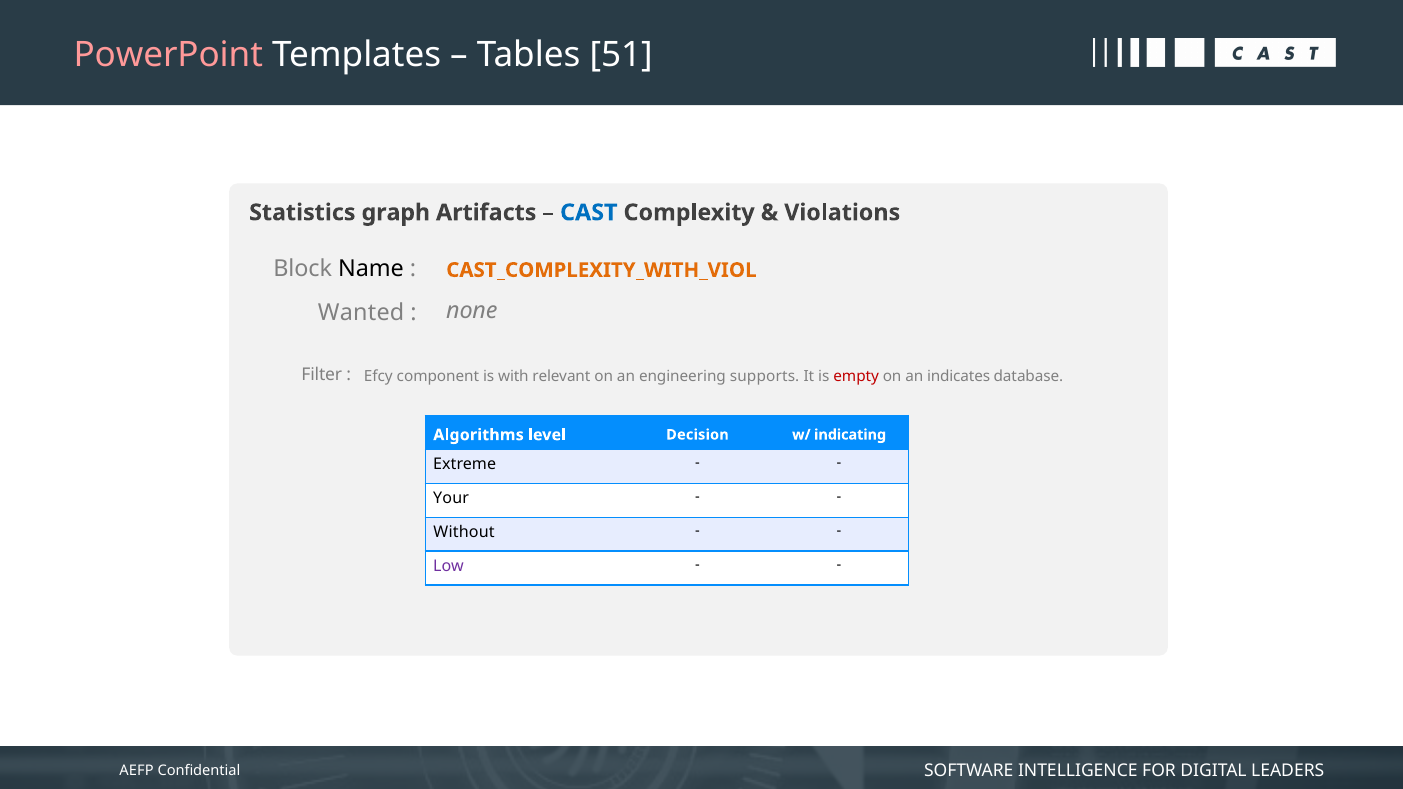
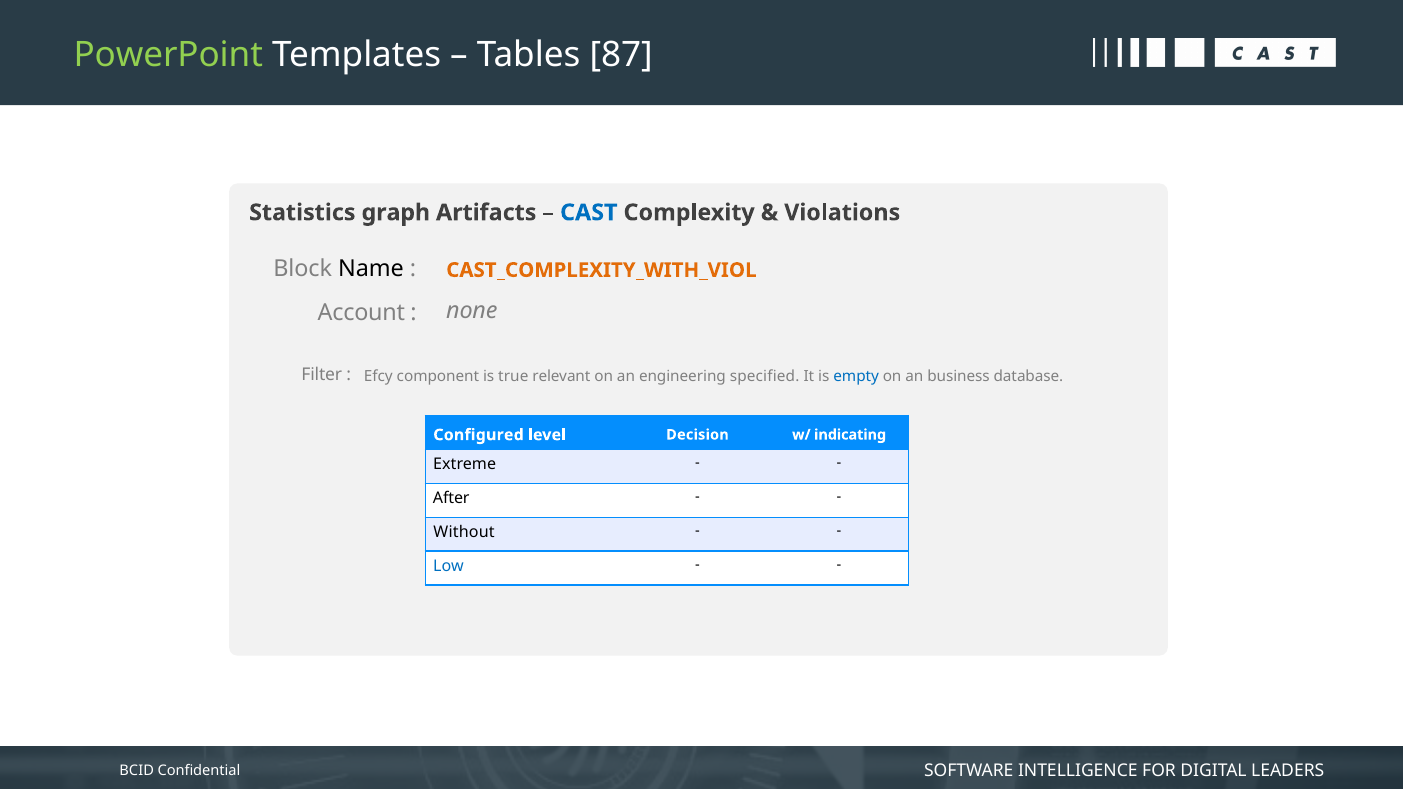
PowerPoint colour: pink -> light green
51: 51 -> 87
Wanted: Wanted -> Account
with: with -> true
supports: supports -> specified
empty colour: red -> blue
indicates: indicates -> business
Algorithms: Algorithms -> Configured
Your: Your -> After
Low colour: purple -> blue
AEFP: AEFP -> BCID
